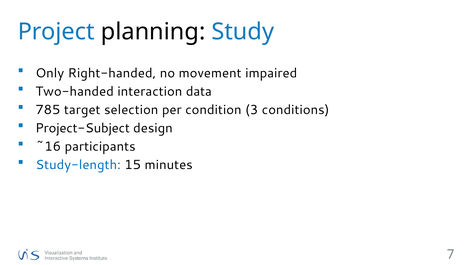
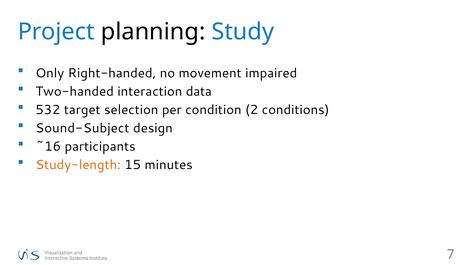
785: 785 -> 532
3: 3 -> 2
Project-Subject: Project-Subject -> Sound-Subject
Study-length colour: blue -> orange
